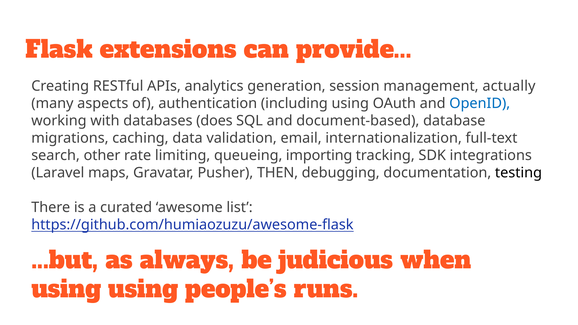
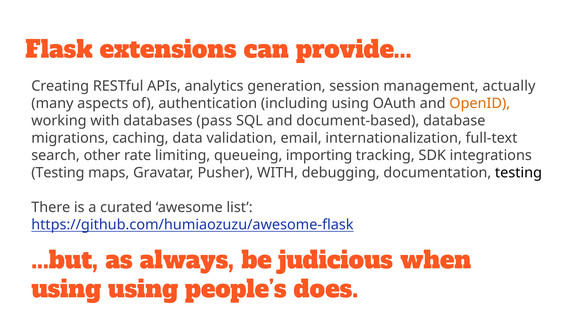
OpenID colour: blue -> orange
does: does -> pass
Laravel at (58, 173): Laravel -> Testing
Pusher THEN: THEN -> WITH
runs: runs -> does
